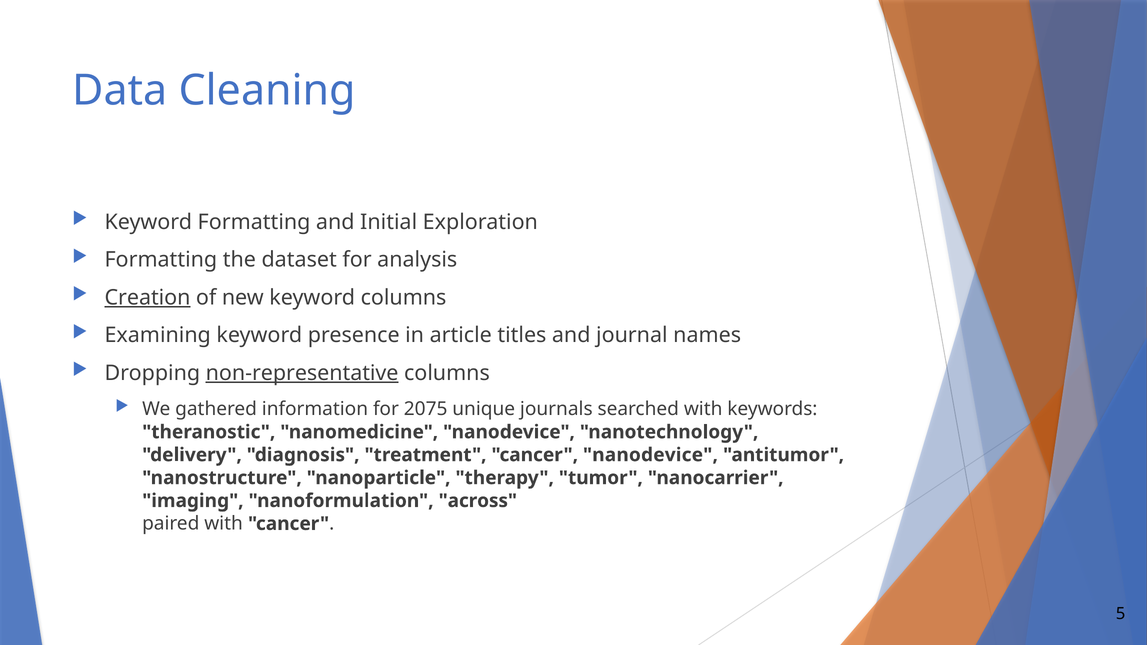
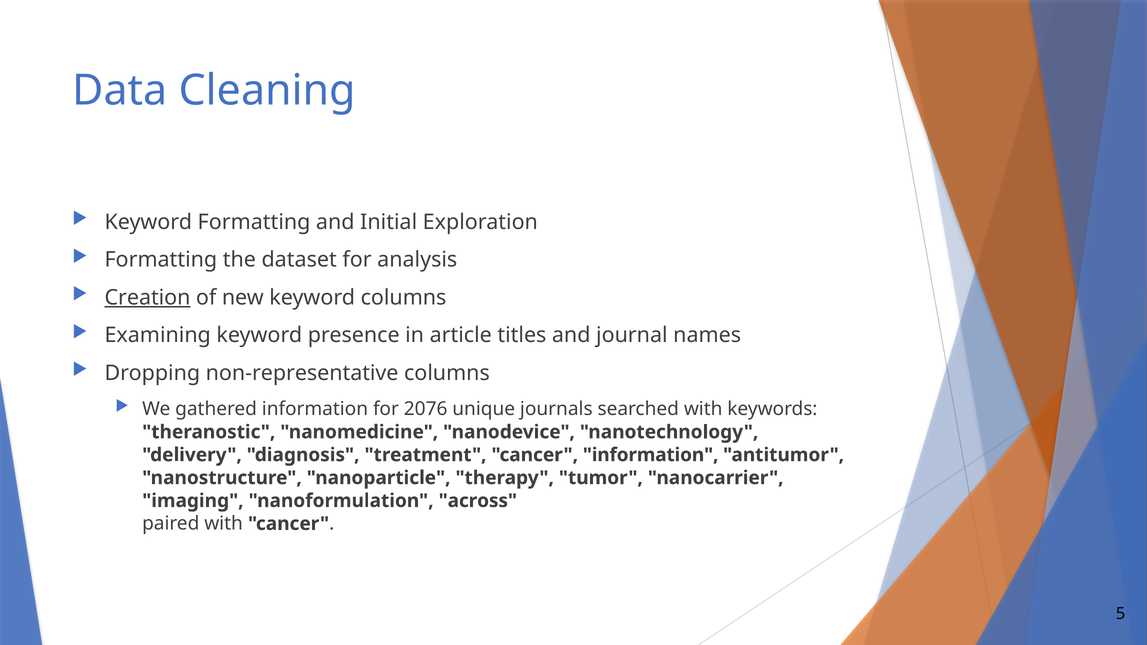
non-representative underline: present -> none
2075: 2075 -> 2076
cancer nanodevice: nanodevice -> information
